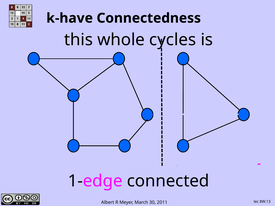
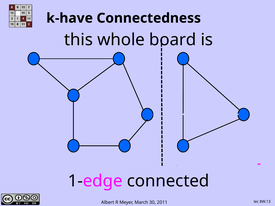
cycles: cycles -> board
